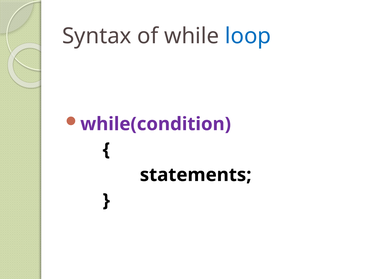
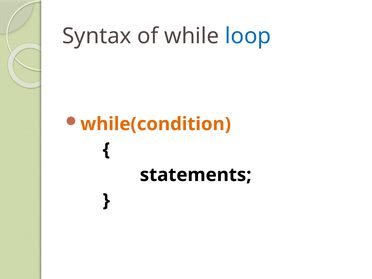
while(condition colour: purple -> orange
